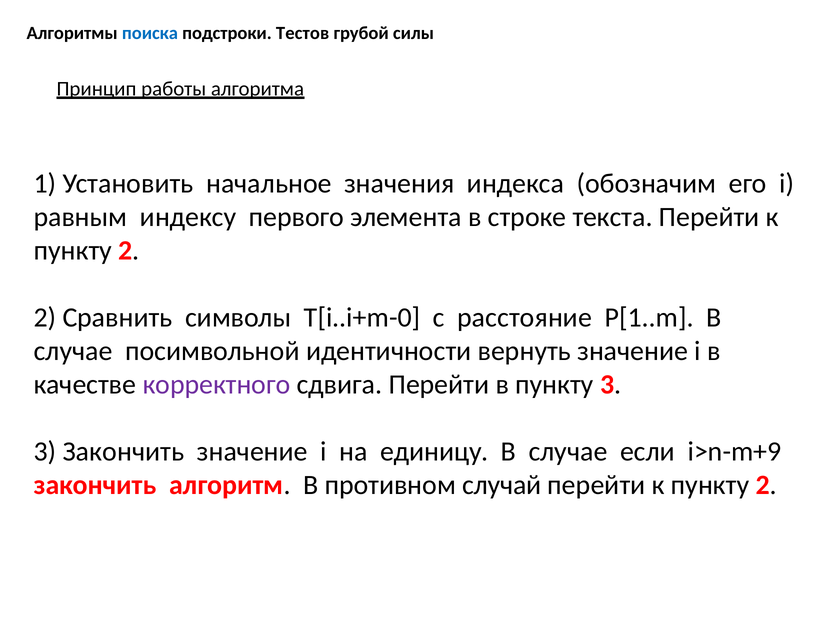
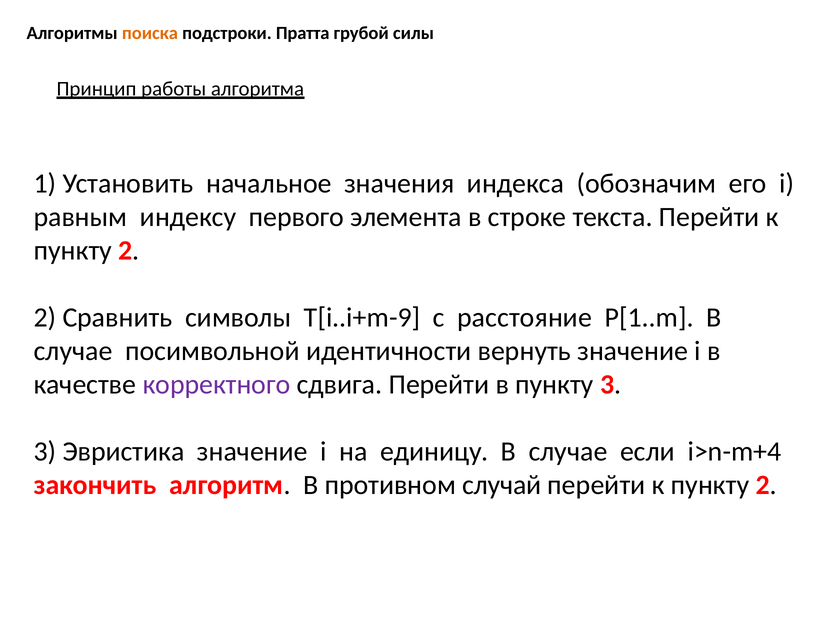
поиска colour: blue -> orange
Тестов: Тестов -> Пратта
T[i..i+m-0: T[i..i+m-0 -> T[i..i+m-9
3 Закончить: Закончить -> Эвристика
i>n-m+9: i>n-m+9 -> i>n-m+4
